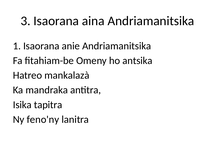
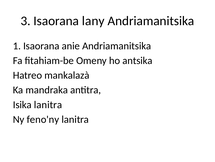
aina: aina -> lany
Isika tapitra: tapitra -> lanitra
